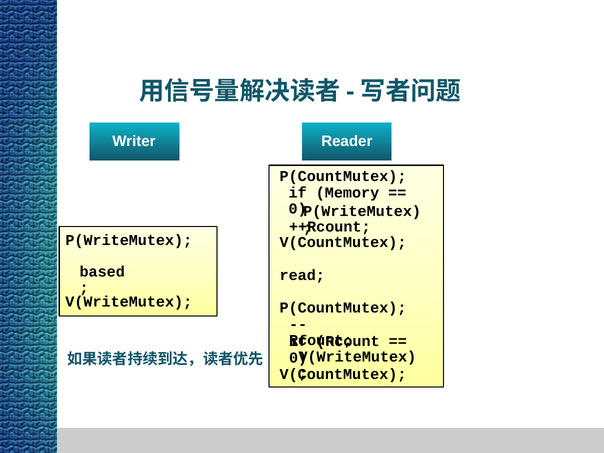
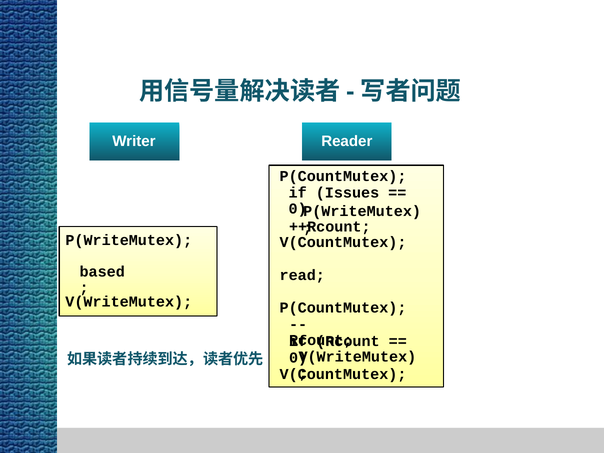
Memory: Memory -> Issues
